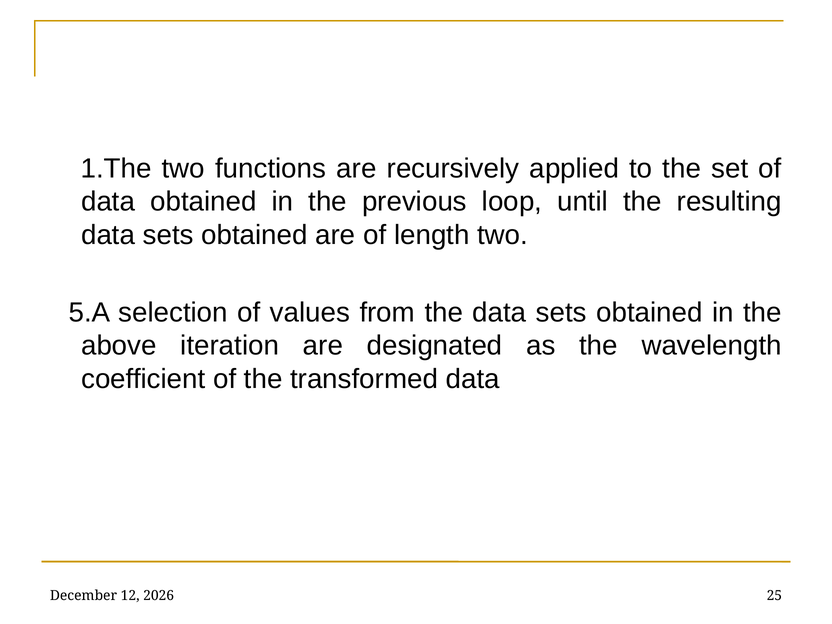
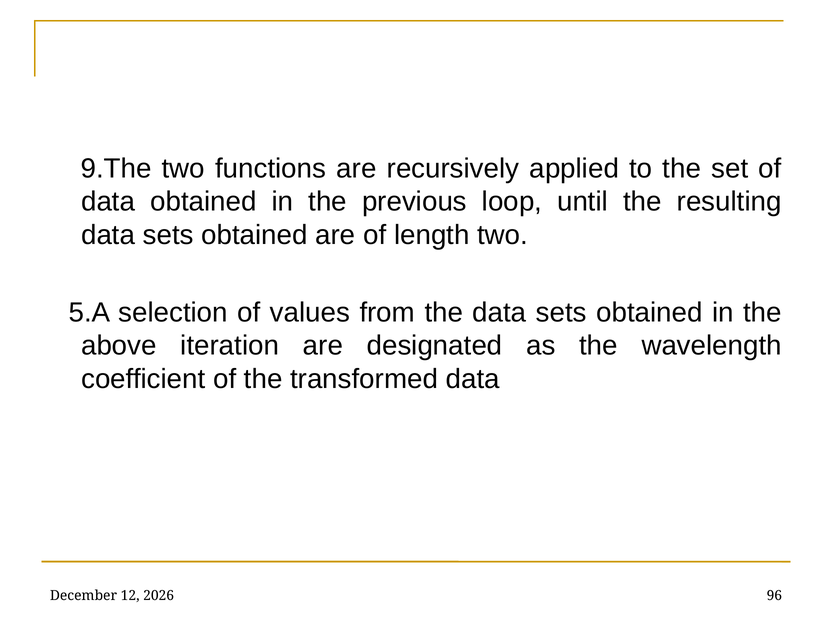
1.The: 1.The -> 9.The
25: 25 -> 96
